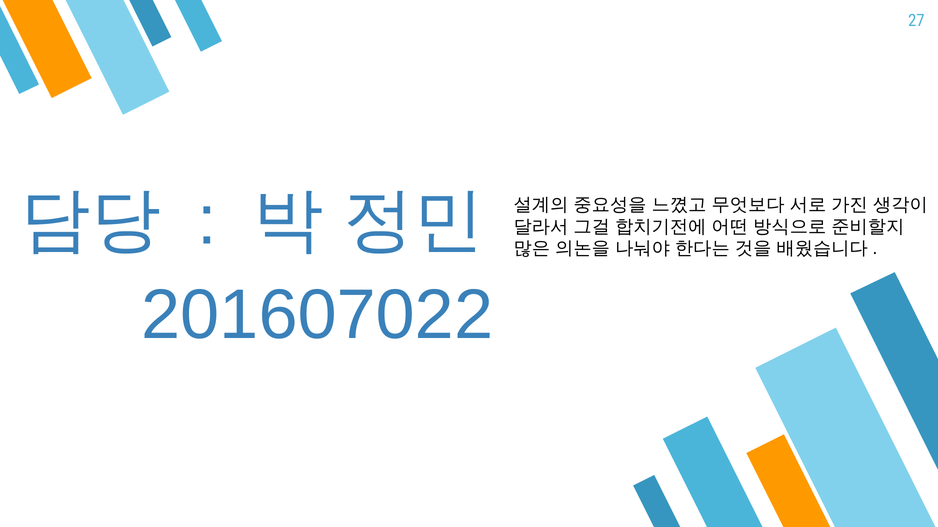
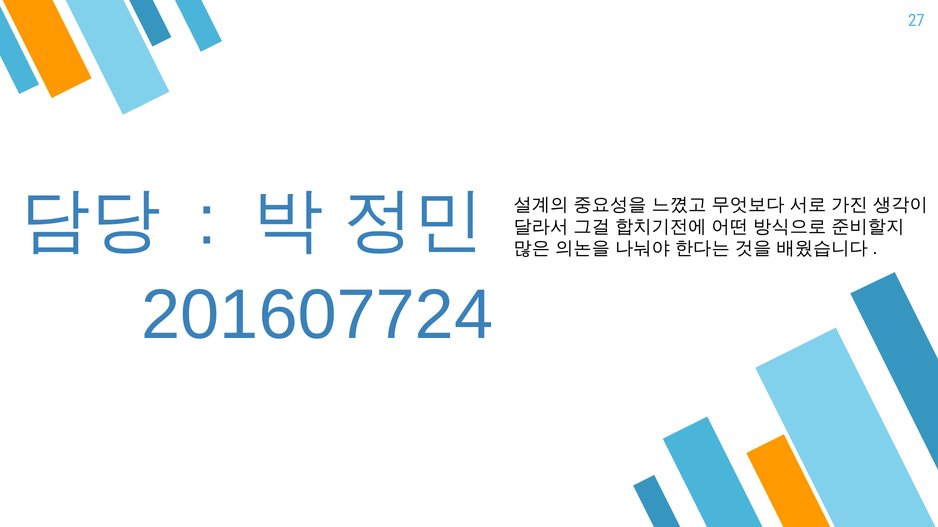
201607022: 201607022 -> 201607724
